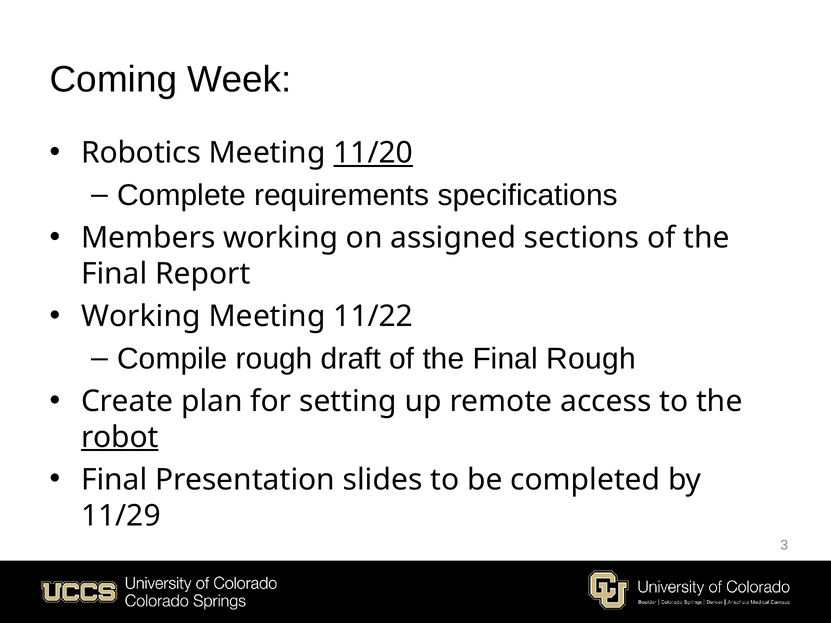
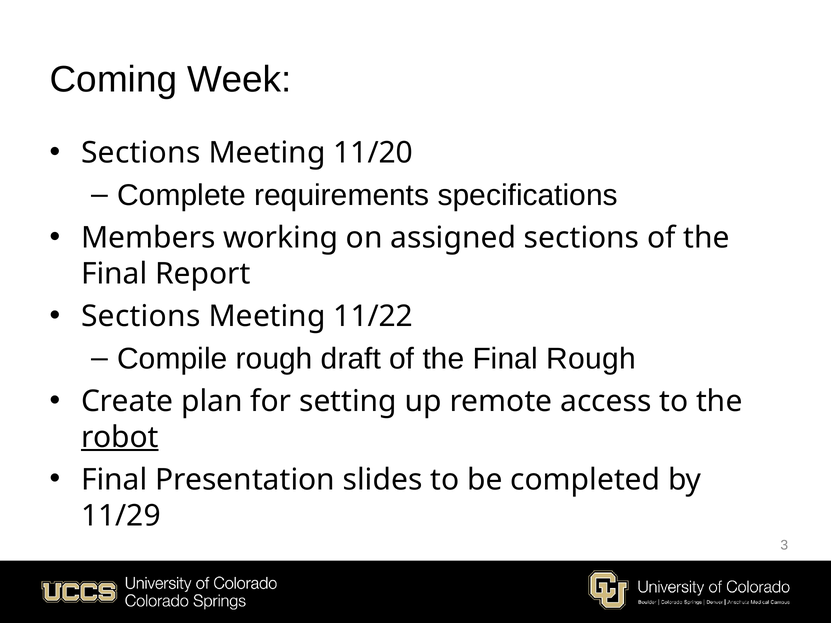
Robotics at (141, 153): Robotics -> Sections
11/20 underline: present -> none
Working at (141, 316): Working -> Sections
